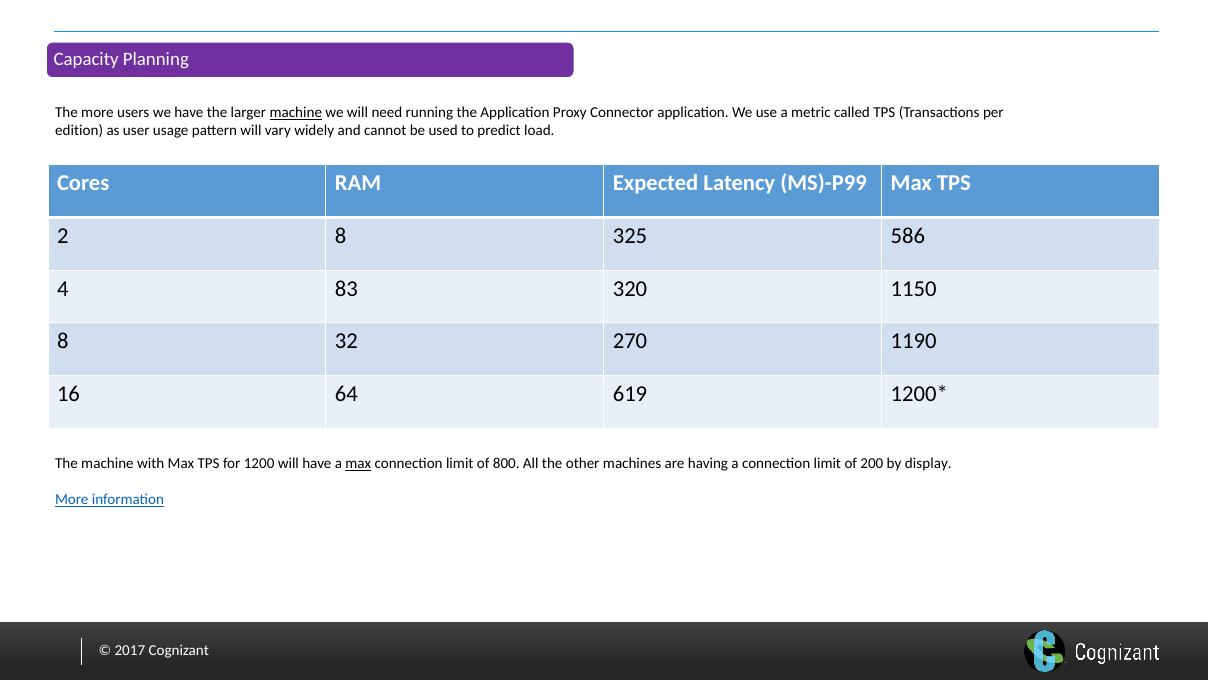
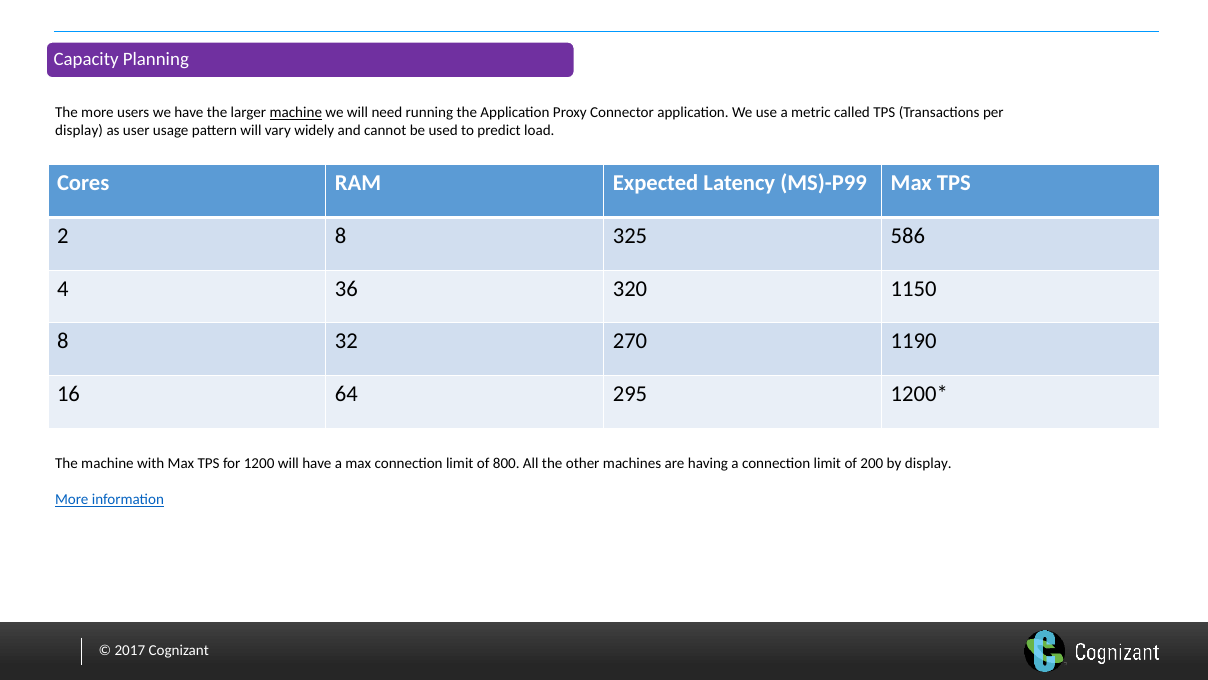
edition at (79, 131): edition -> display
83: 83 -> 36
619: 619 -> 295
max at (358, 463) underline: present -> none
